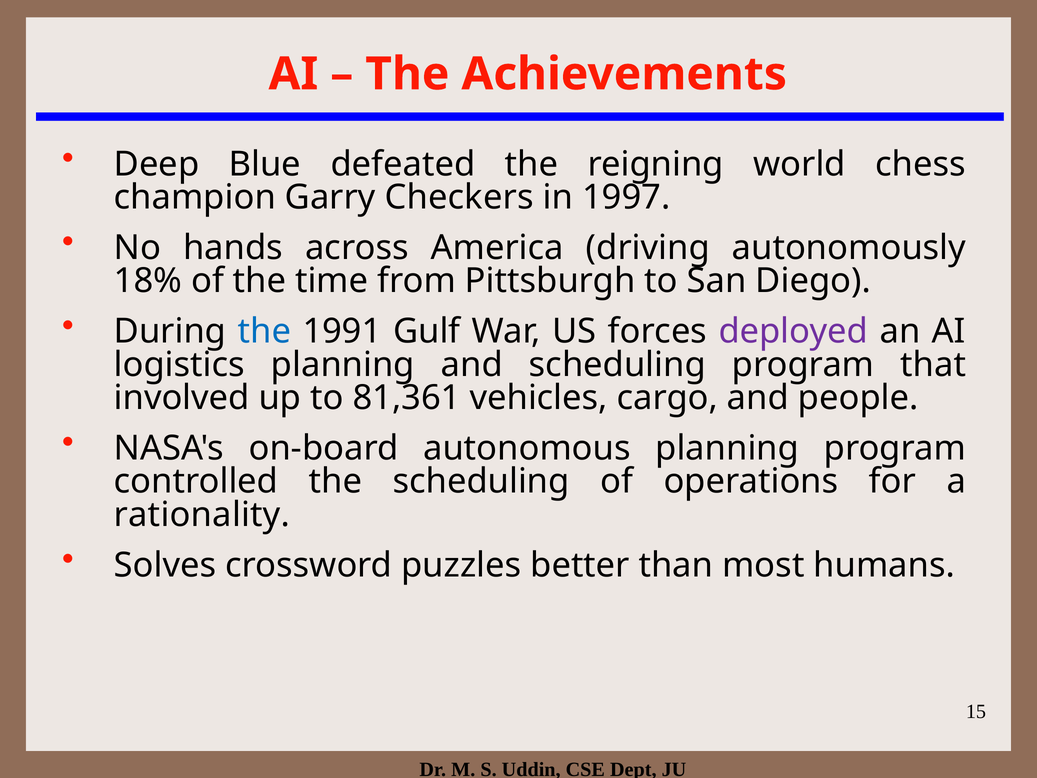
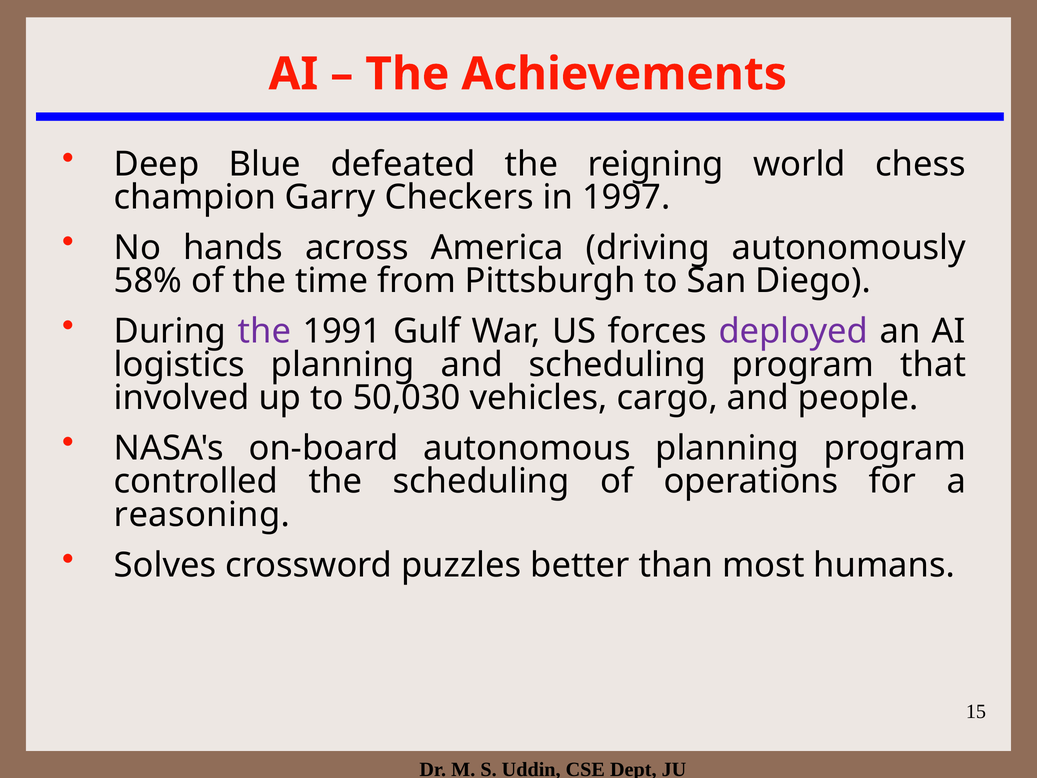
18%: 18% -> 58%
the at (264, 331) colour: blue -> purple
81,361: 81,361 -> 50,030
rationality: rationality -> reasoning
